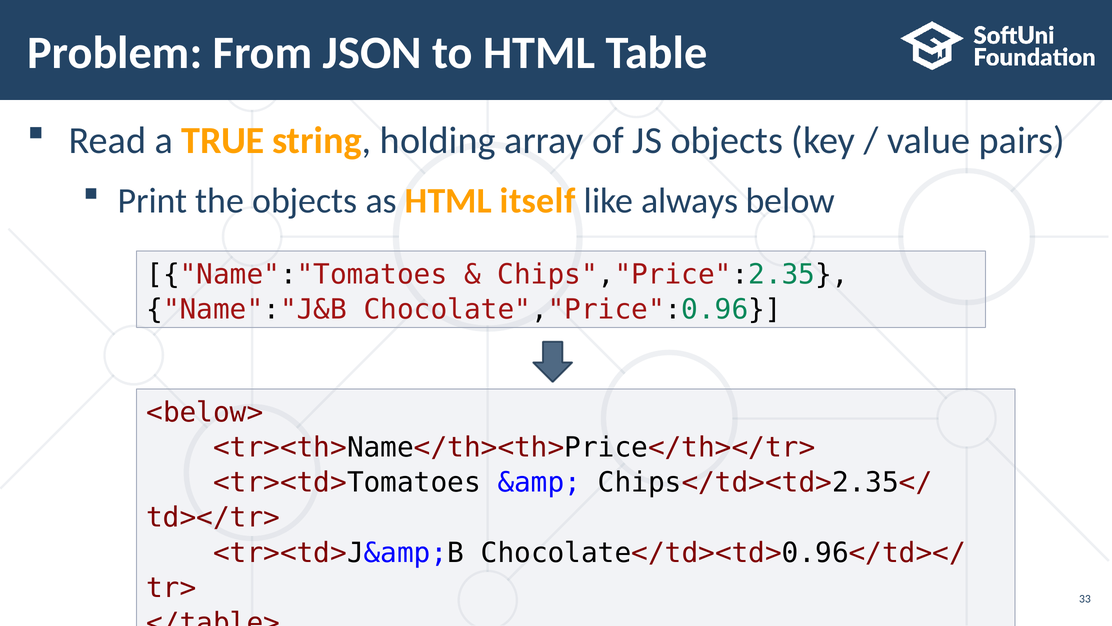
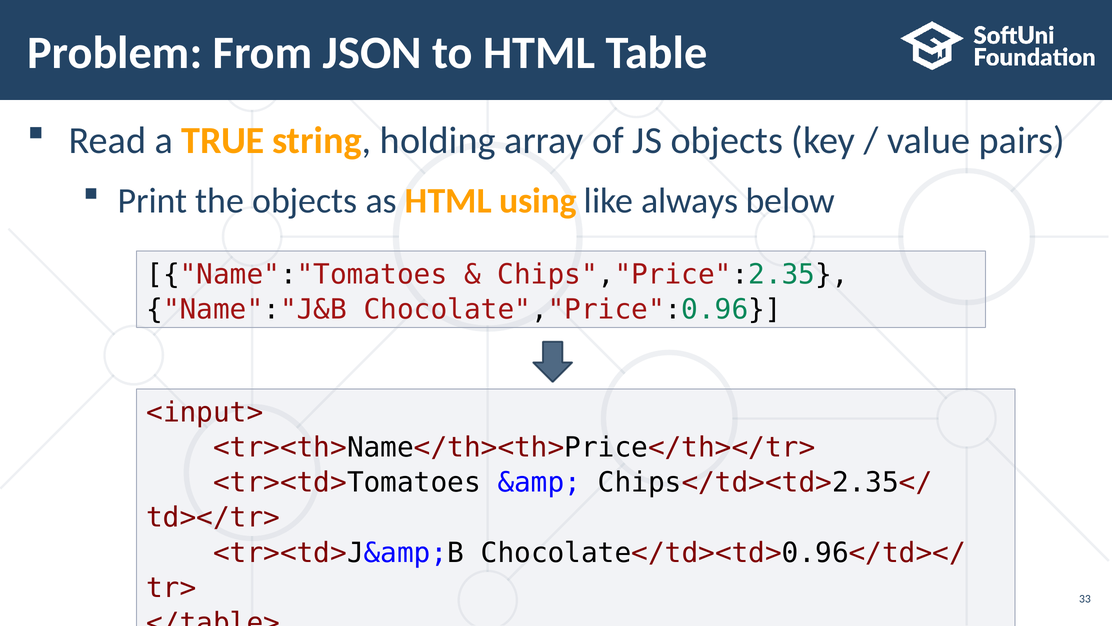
itself: itself -> using
<below>: <below> -> <input>
